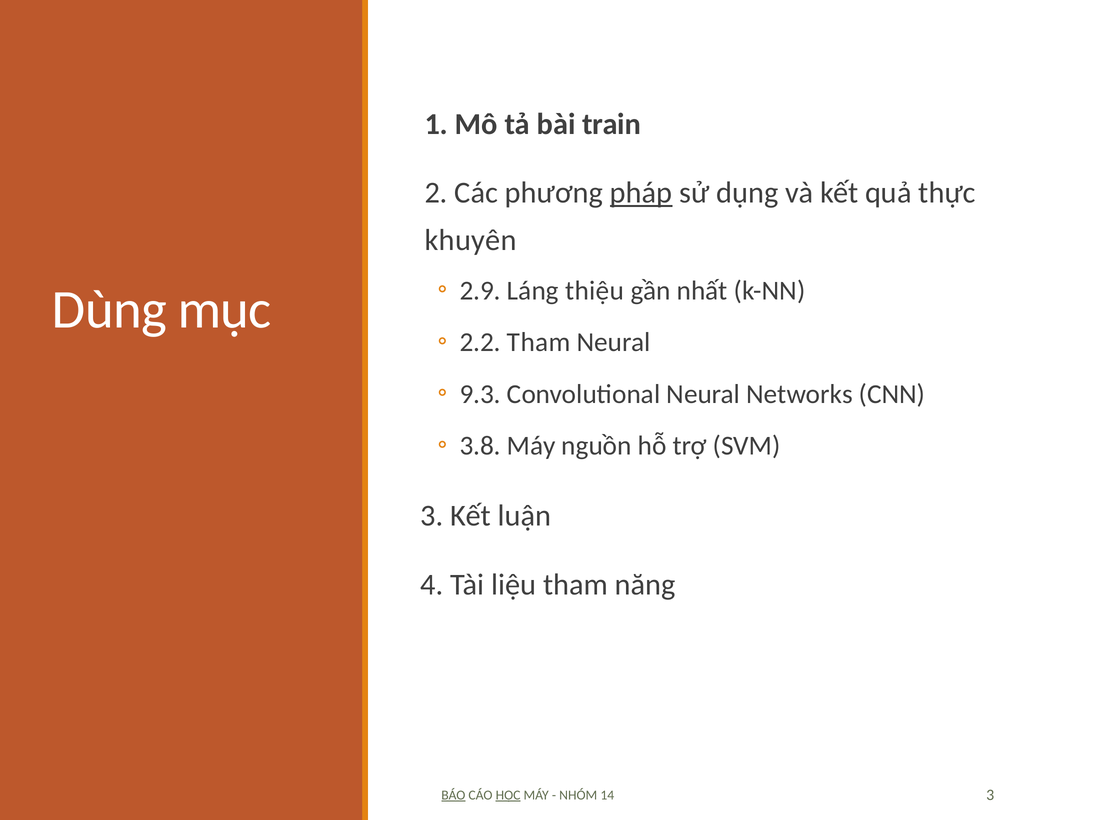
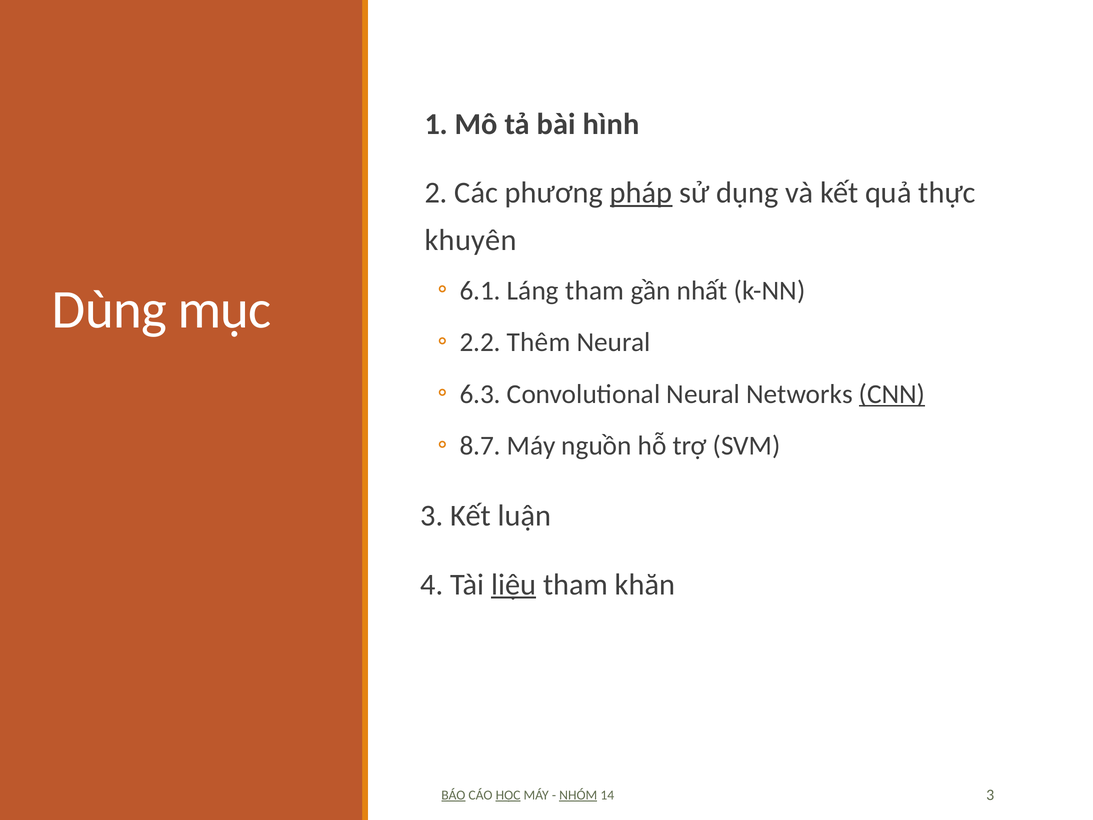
train: train -> hình
2.9: 2.9 -> 6.1
Láng thiệu: thiệu -> tham
2.2 Tham: Tham -> Thêm
9.3: 9.3 -> 6.3
CNN underline: none -> present
3.8: 3.8 -> 8.7
liệu underline: none -> present
năng: năng -> khăn
NHÓM underline: none -> present
